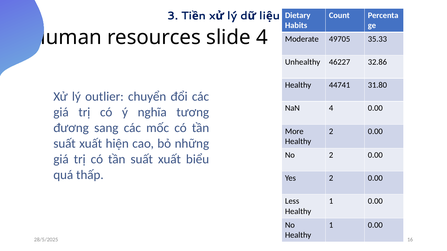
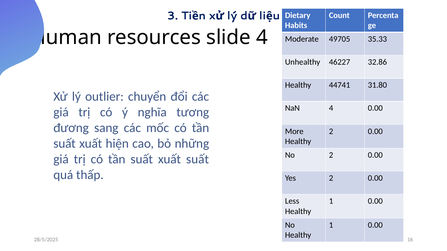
biểu at (198, 159): biểu -> suất
